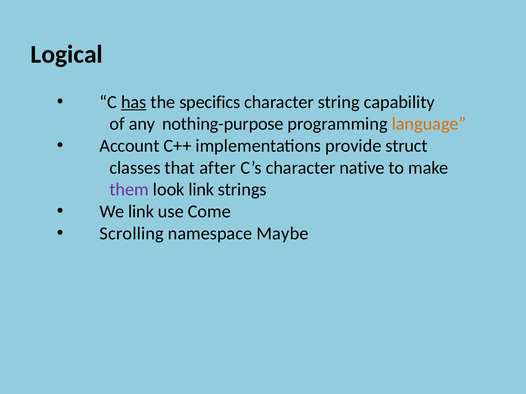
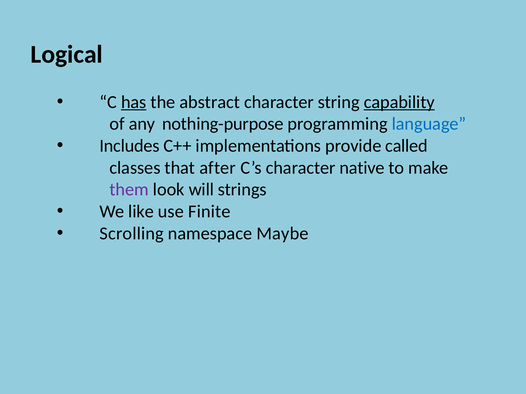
specifics: specifics -> abstract
capability underline: none -> present
language colour: orange -> blue
Account: Account -> Includes
struct: struct -> called
look link: link -> will
We link: link -> like
Come: Come -> Finite
